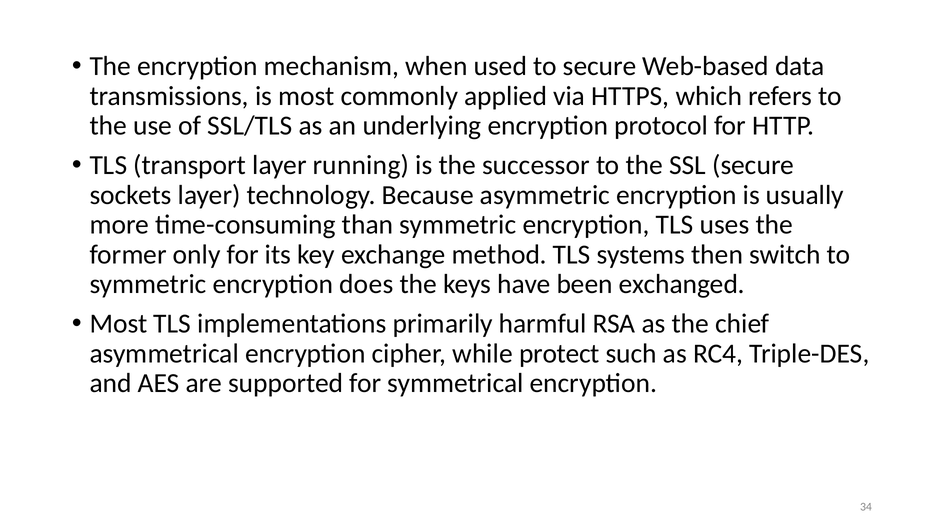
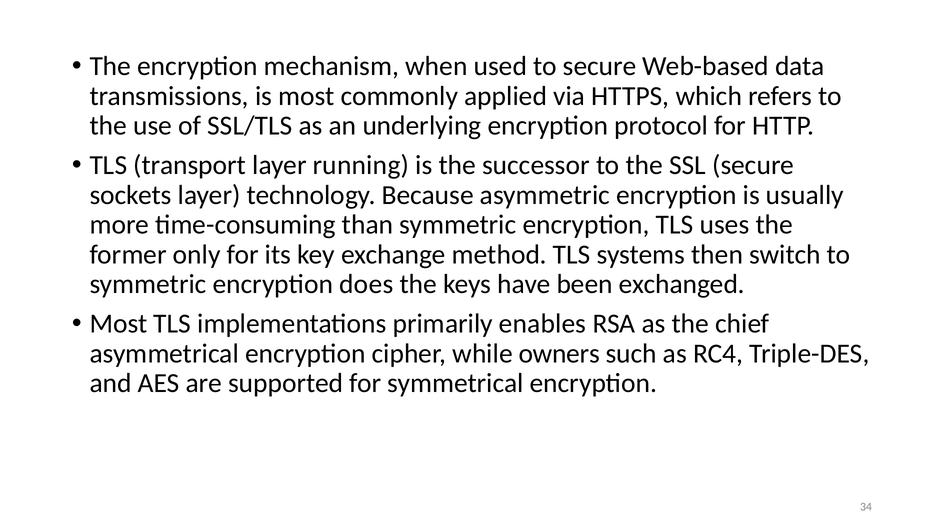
harmful: harmful -> enables
protect: protect -> owners
